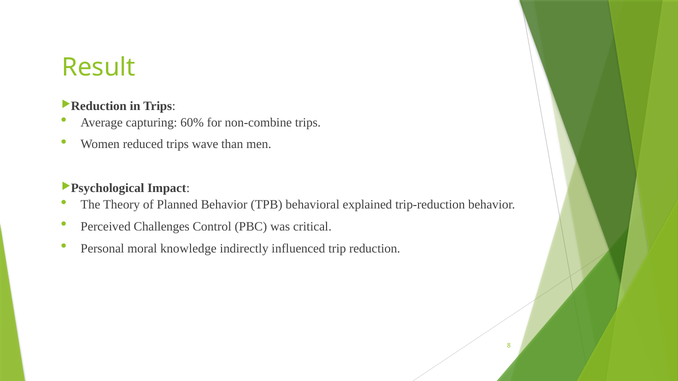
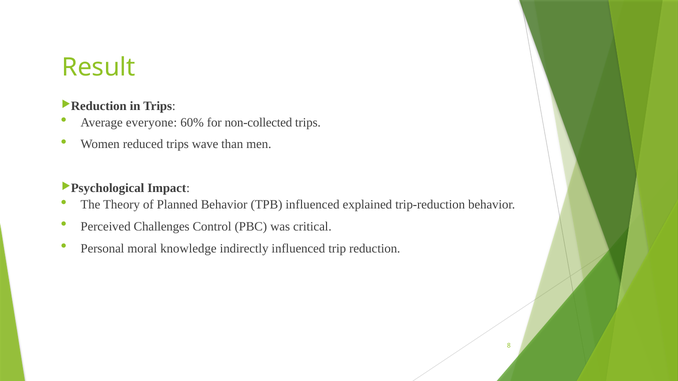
capturing: capturing -> everyone
non-combine: non-combine -> non-collected
TPB behavioral: behavioral -> influenced
